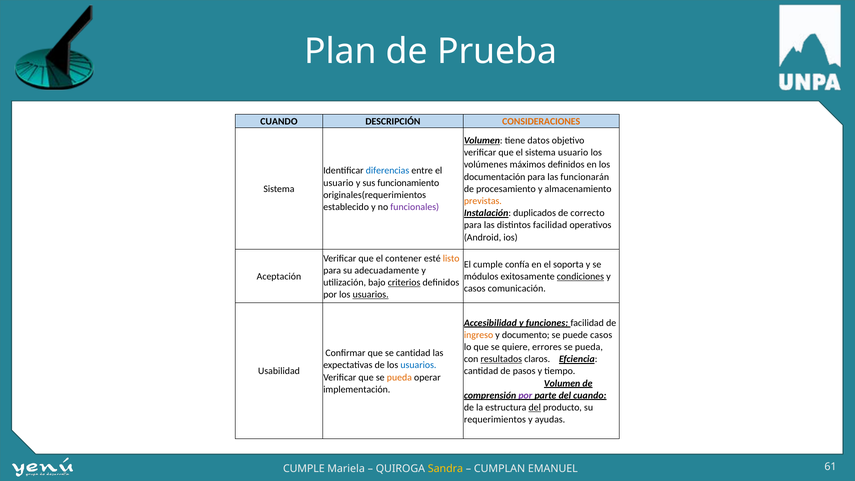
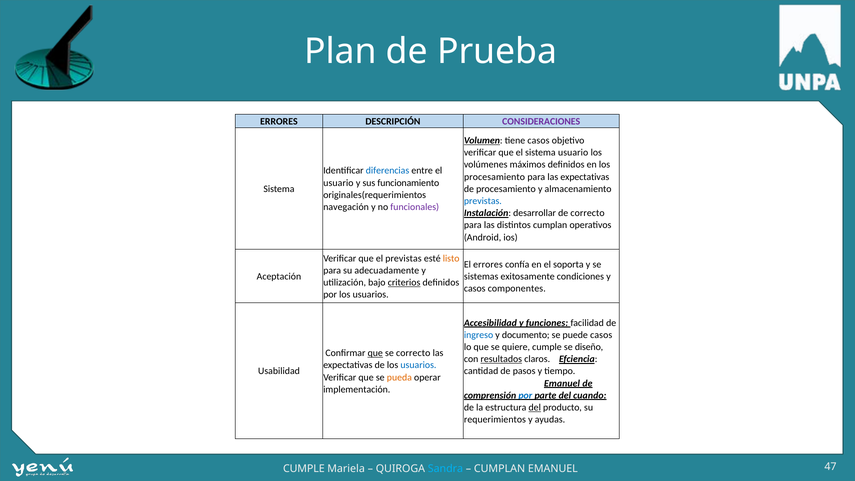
CUANDO at (279, 122): CUANDO -> ERRORES
CONSIDERACIONES colour: orange -> purple
tiene datos: datos -> casos
documentación at (495, 177): documentación -> procesamiento
para las funcionarán: funcionarán -> expectativas
previstas at (483, 201) colour: orange -> blue
establecido: establecido -> navegación
duplicados: duplicados -> desarrollar
distintos facilidad: facilidad -> cumplan
el contener: contener -> previstas
El cumple: cumple -> errores
módulos: módulos -> sistemas
condiciones underline: present -> none
comunicación: comunicación -> componentes
usuarios at (371, 295) underline: present -> none
ingreso colour: orange -> blue
quiere errores: errores -> cumple
pueda at (589, 347): pueda -> diseño
que at (375, 353) underline: none -> present
se cantidad: cantidad -> correcto
Volumen at (562, 383): Volumen -> Emanuel
por at (525, 395) colour: purple -> blue
Sandra colour: yellow -> light blue
61: 61 -> 47
